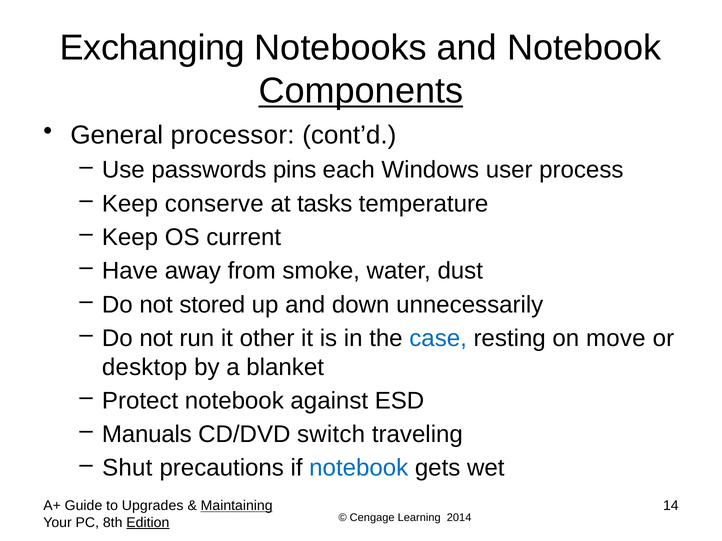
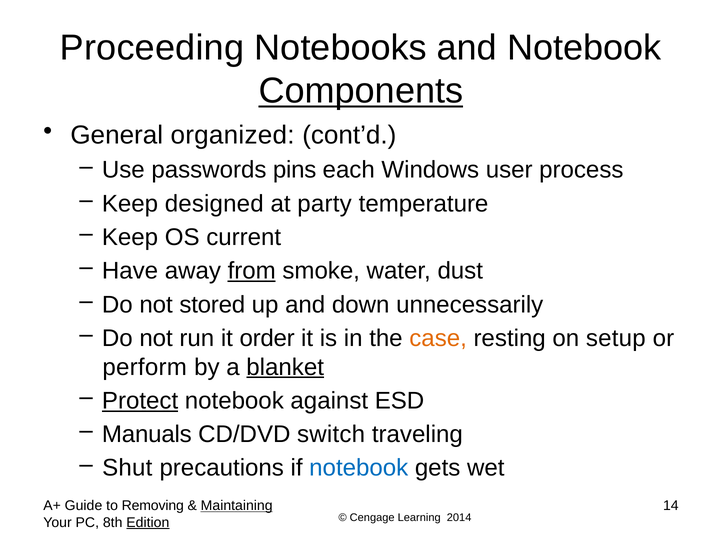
Exchanging: Exchanging -> Proceeding
processor: processor -> organized
conserve: conserve -> designed
tasks: tasks -> party
from underline: none -> present
other: other -> order
case colour: blue -> orange
move: move -> setup
desktop: desktop -> perform
blanket underline: none -> present
Protect underline: none -> present
Upgrades: Upgrades -> Removing
